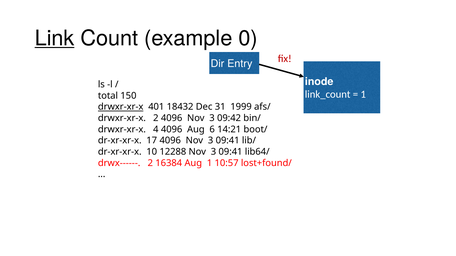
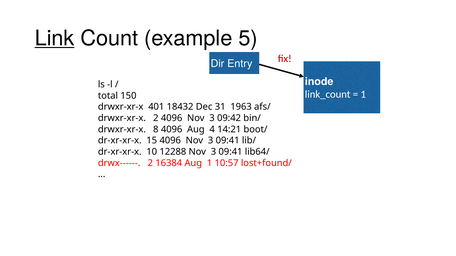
0: 0 -> 5
drwxr-xr-x at (121, 107) underline: present -> none
1999: 1999 -> 1963
4: 4 -> 8
6: 6 -> 4
17: 17 -> 15
